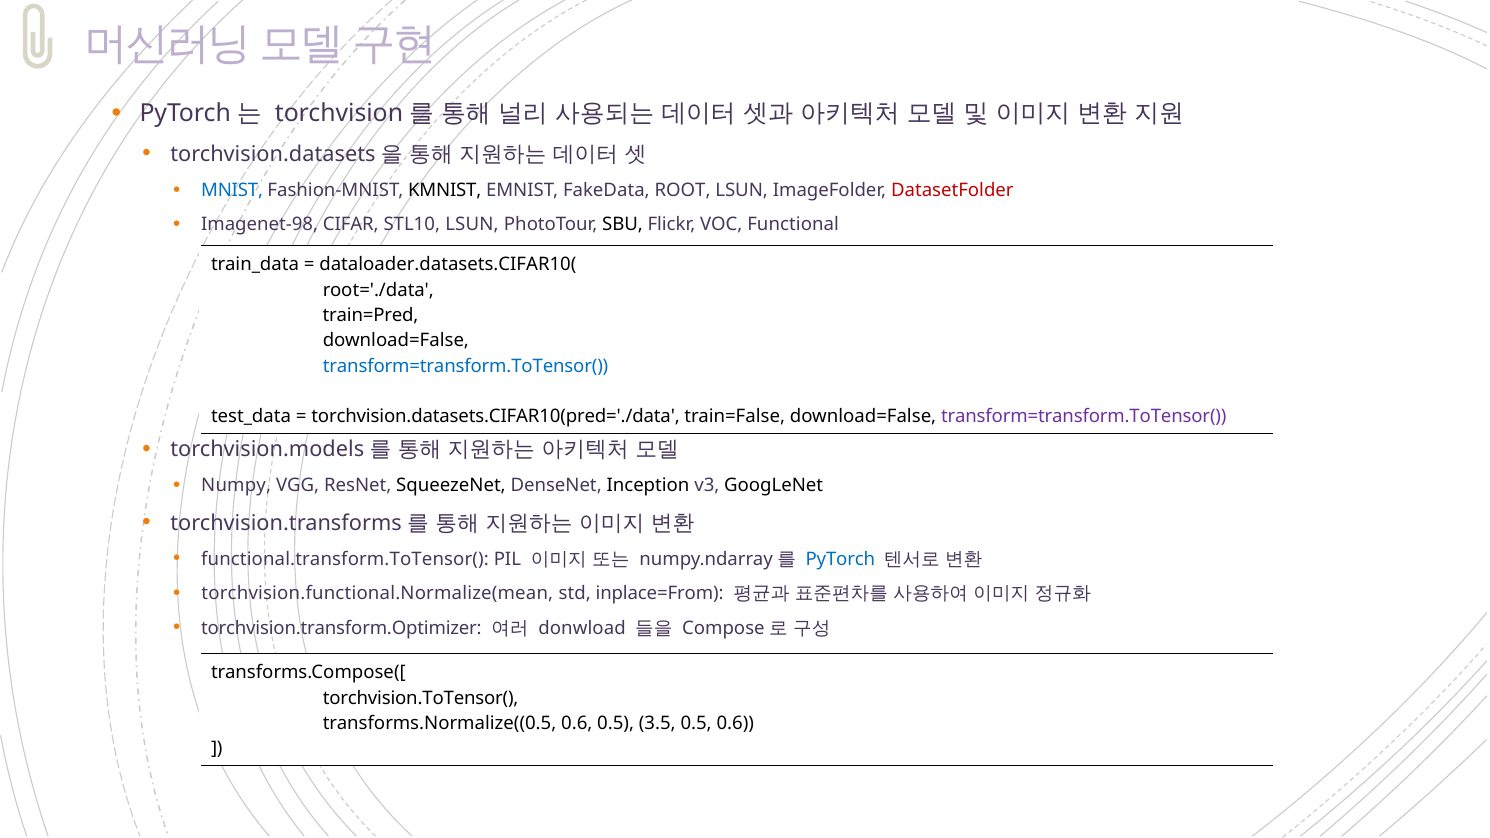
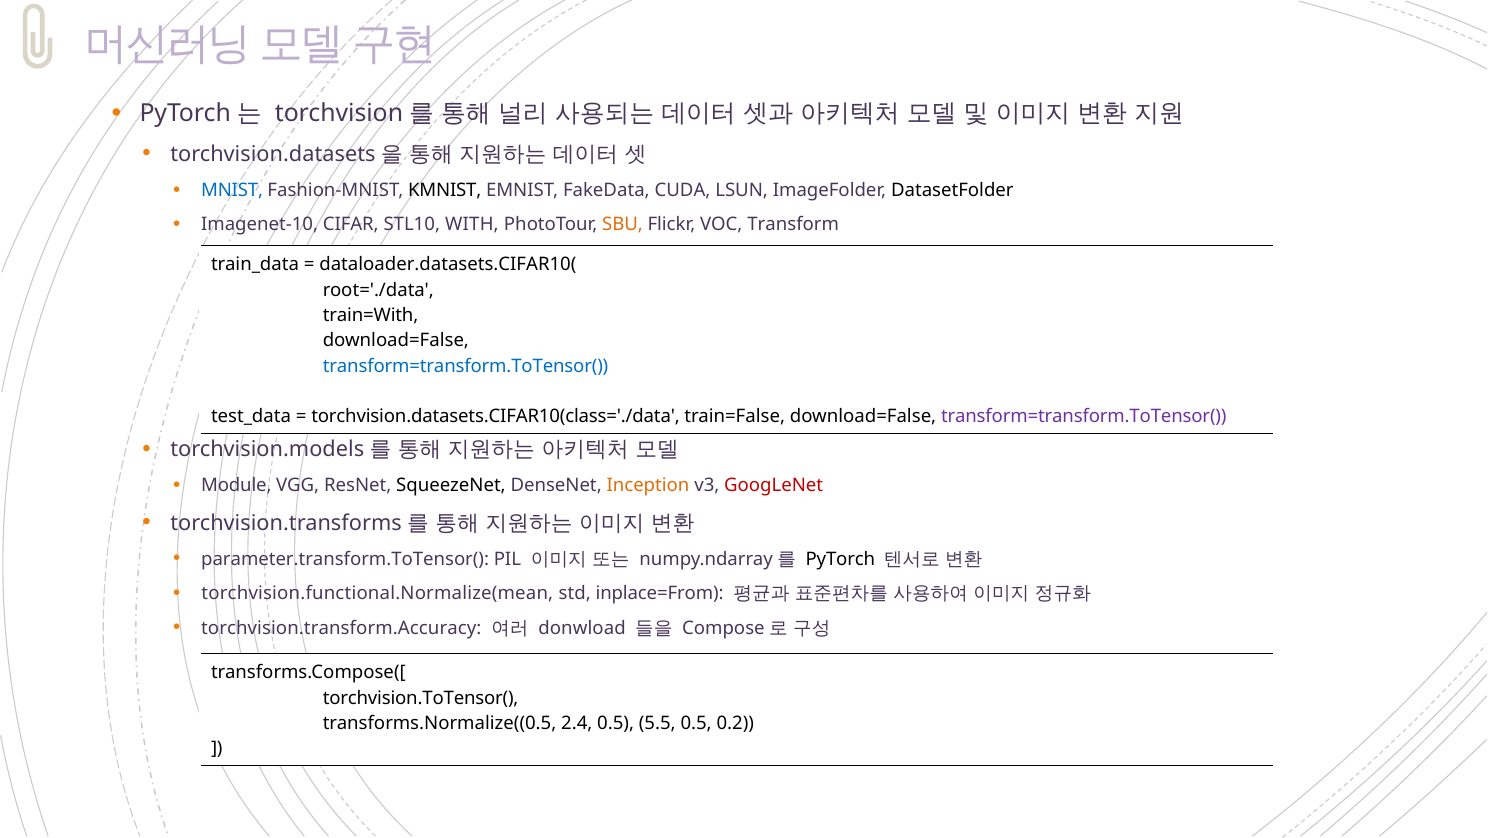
ROOT: ROOT -> CUDA
DatasetFolder colour: red -> black
Imagenet-98: Imagenet-98 -> Imagenet-10
STL10 LSUN: LSUN -> WITH
SBU colour: black -> orange
Functional: Functional -> Transform
train=Pred: train=Pred -> train=With
torchvision.datasets.CIFAR10(pred='./data: torchvision.datasets.CIFAR10(pred='./data -> torchvision.datasets.CIFAR10(class='./data
Numpy: Numpy -> Module
Inception colour: black -> orange
GoogLeNet colour: black -> red
functional.transform.ToTensor(: functional.transform.ToTensor( -> parameter.transform.ToTensor(
PyTorch colour: blue -> black
torchvision.transform.Optimizer: torchvision.transform.Optimizer -> torchvision.transform.Accuracy
transforms.Normalize((0.5 0.6: 0.6 -> 2.4
3.5: 3.5 -> 5.5
0.5 0.6: 0.6 -> 0.2
